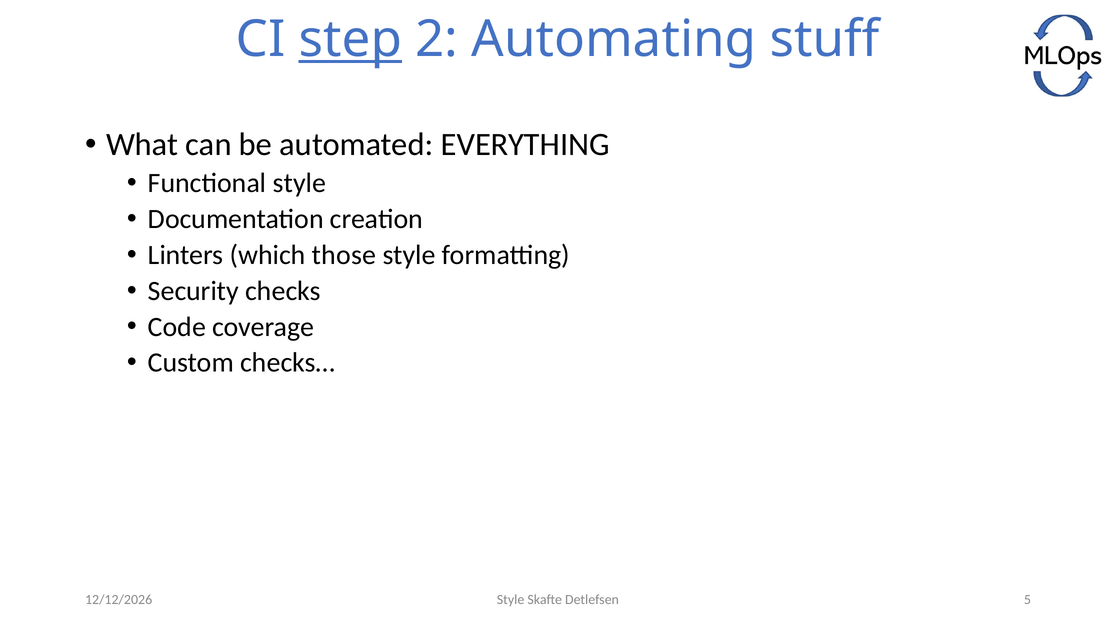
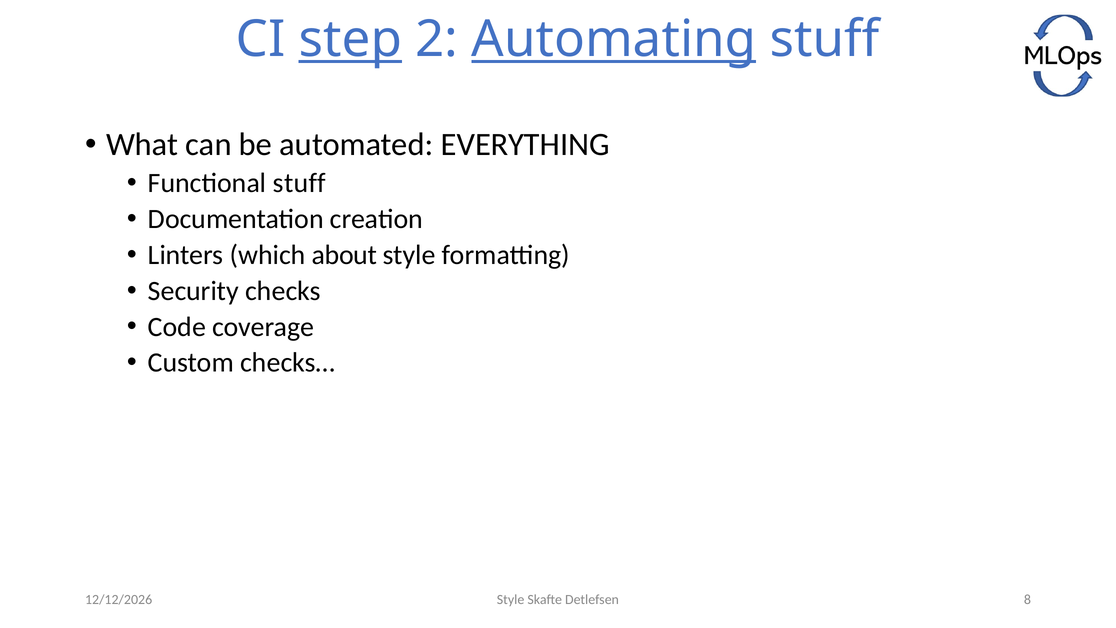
Automating underline: none -> present
Functional style: style -> stuff
those: those -> about
5: 5 -> 8
